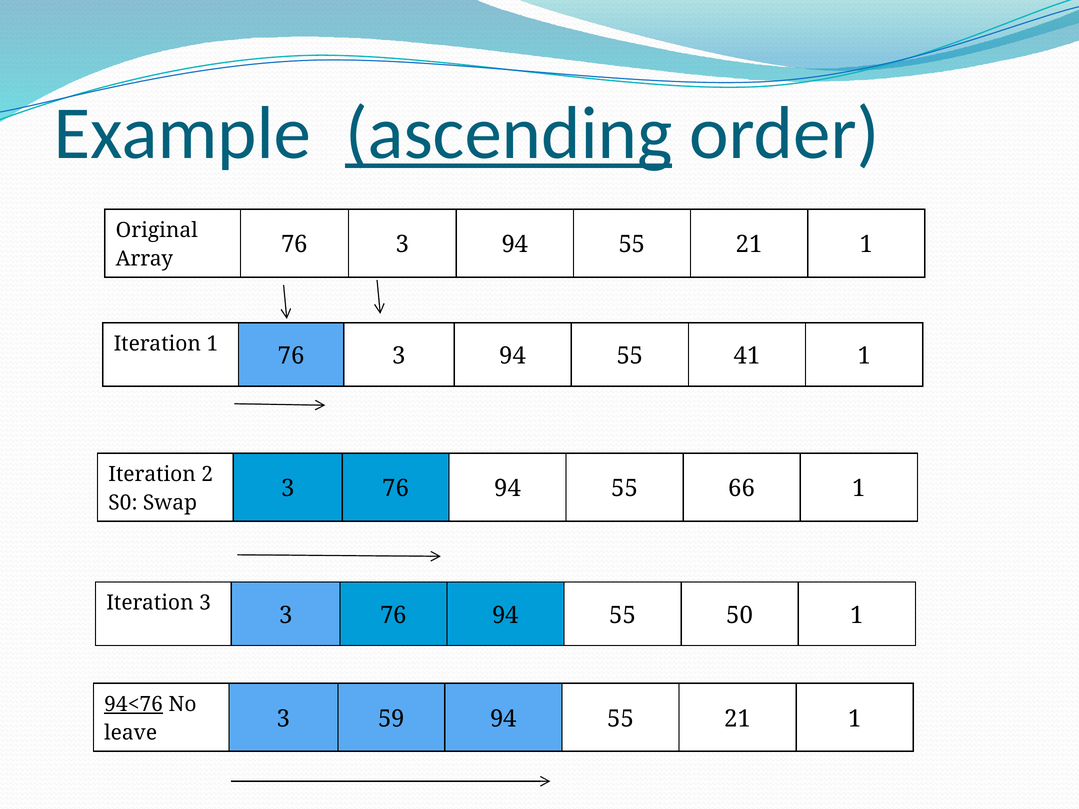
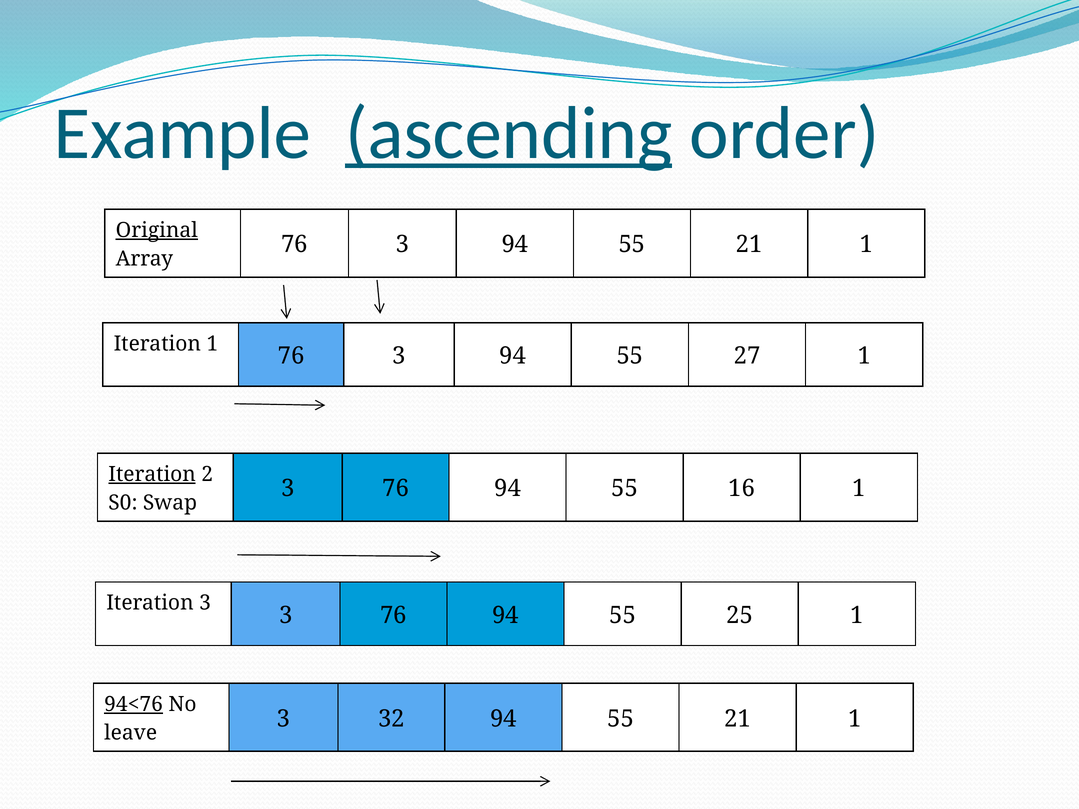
Original underline: none -> present
41: 41 -> 27
Iteration at (152, 474) underline: none -> present
66: 66 -> 16
50: 50 -> 25
59: 59 -> 32
